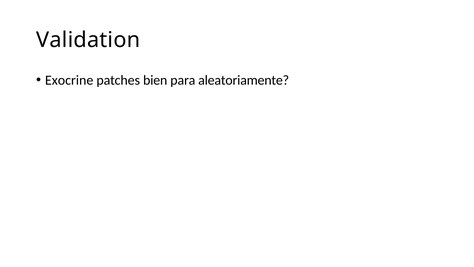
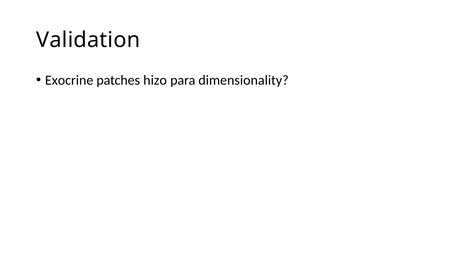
bien: bien -> hizo
aleatoriamente: aleatoriamente -> dimensionality
